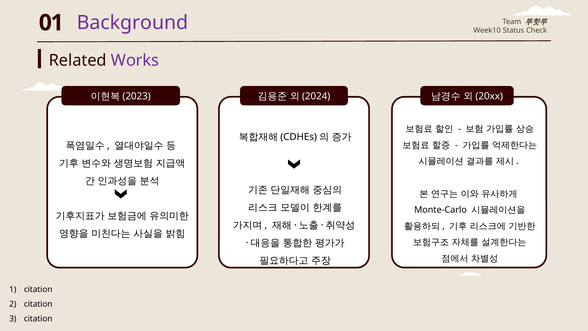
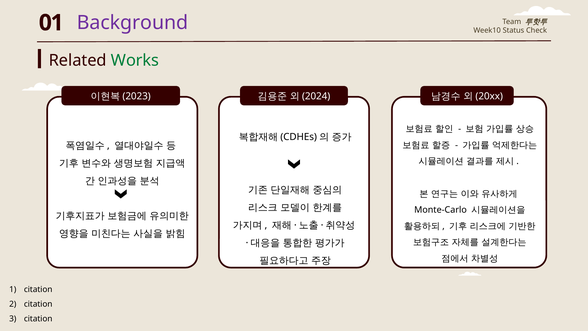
Works colour: purple -> green
